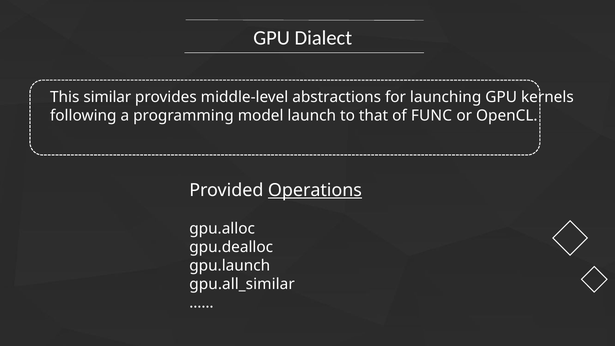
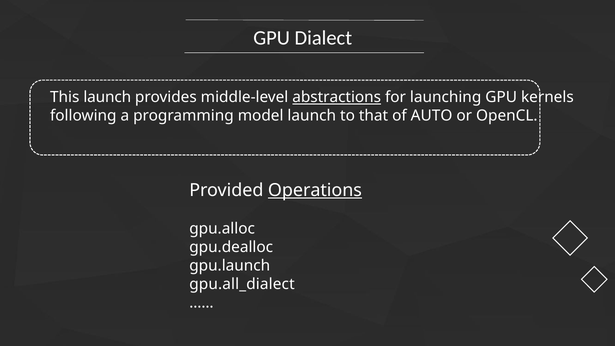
This similar: similar -> launch
abstractions underline: none -> present
FUNC: FUNC -> AUTO
gpu.all_similar: gpu.all_similar -> gpu.all_dialect
